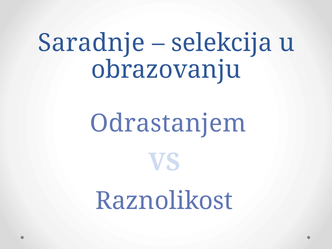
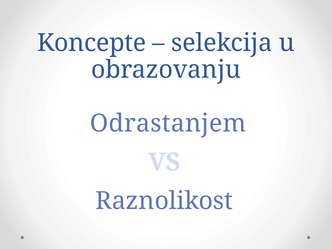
Saradnje: Saradnje -> Koncepte
